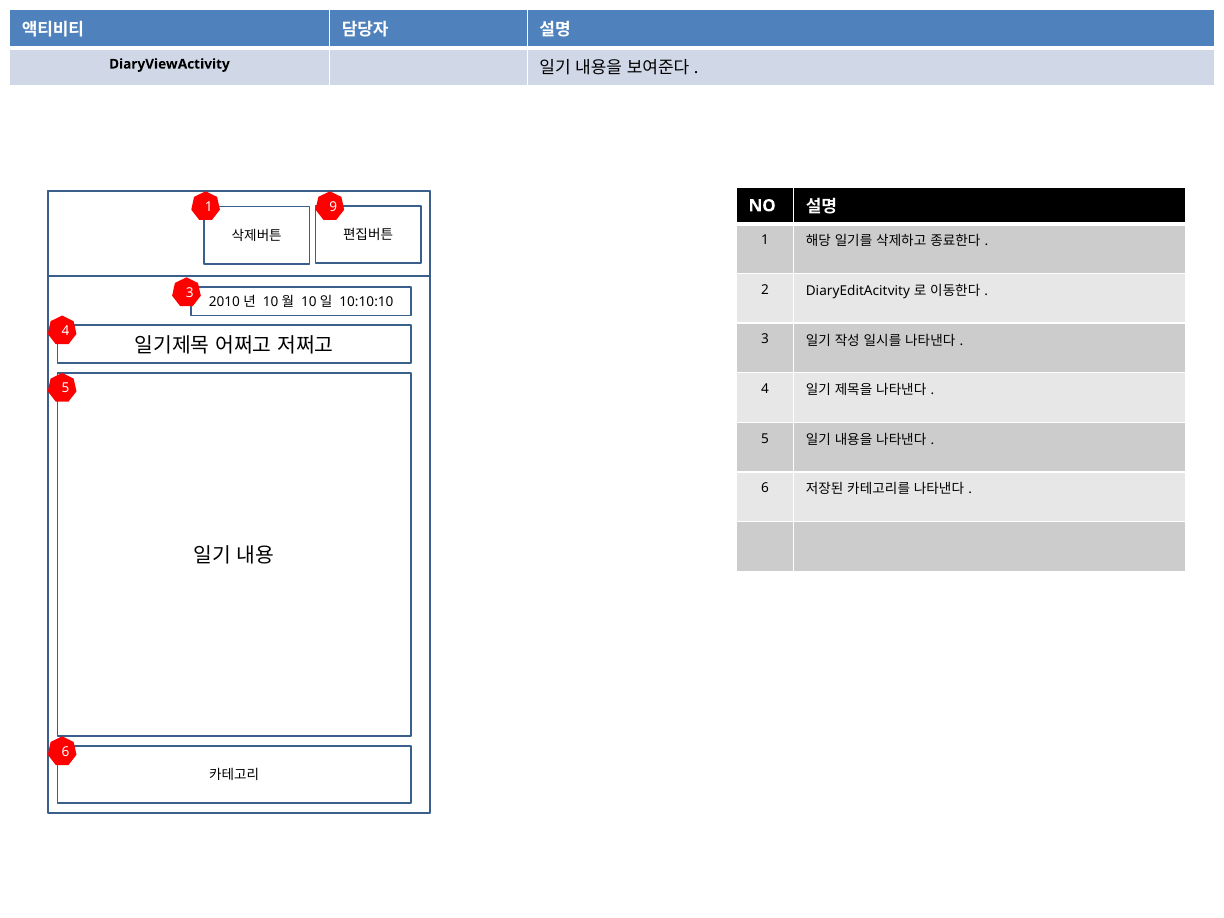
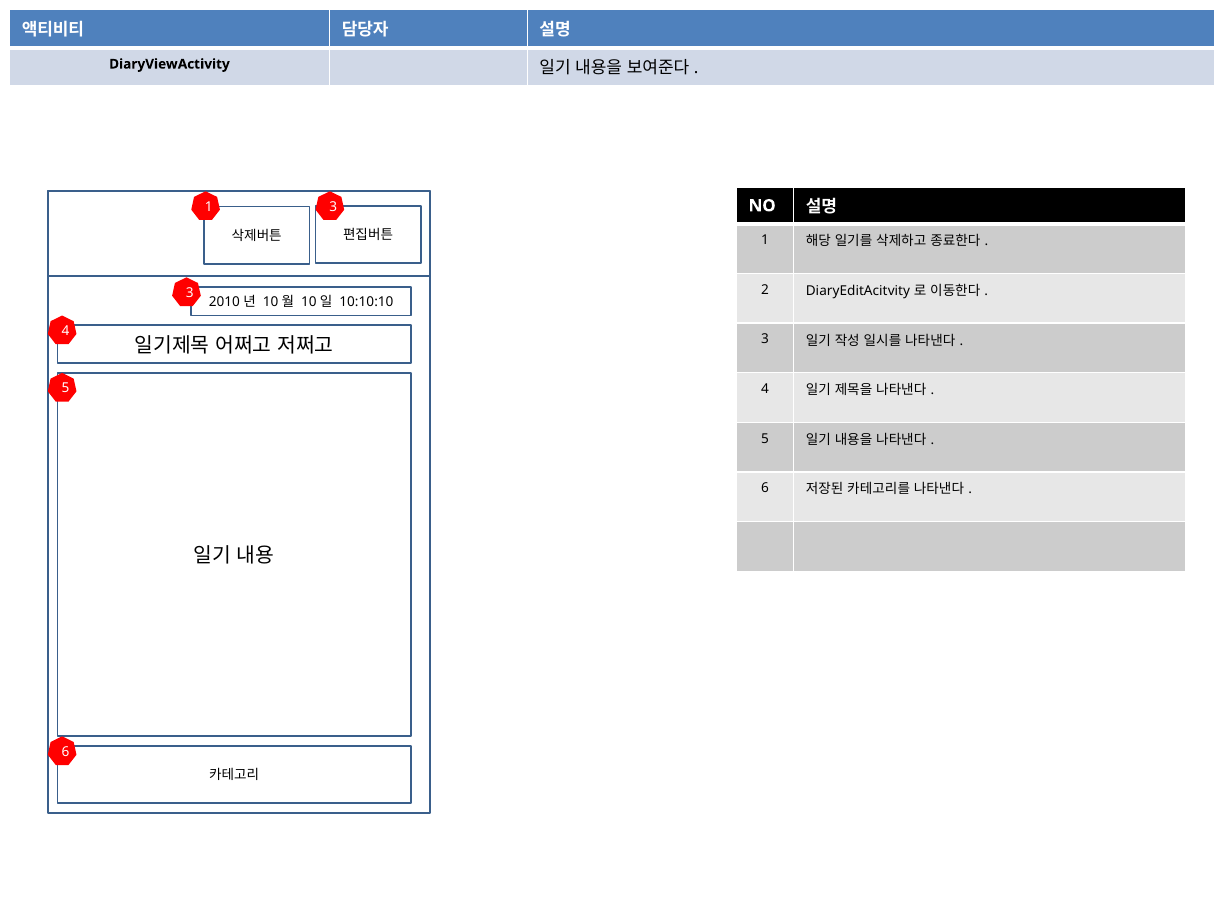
1 9: 9 -> 3
